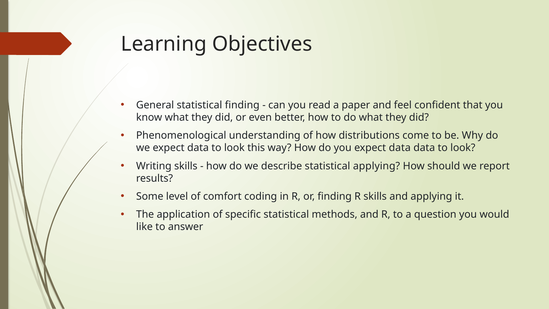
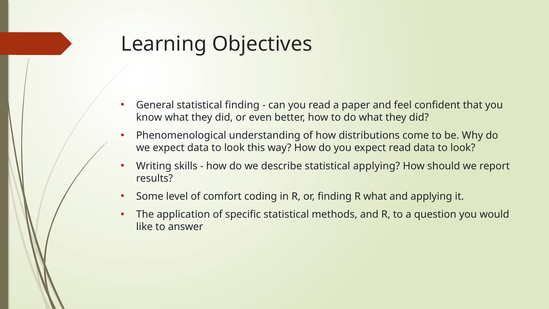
you expect data: data -> read
R skills: skills -> what
